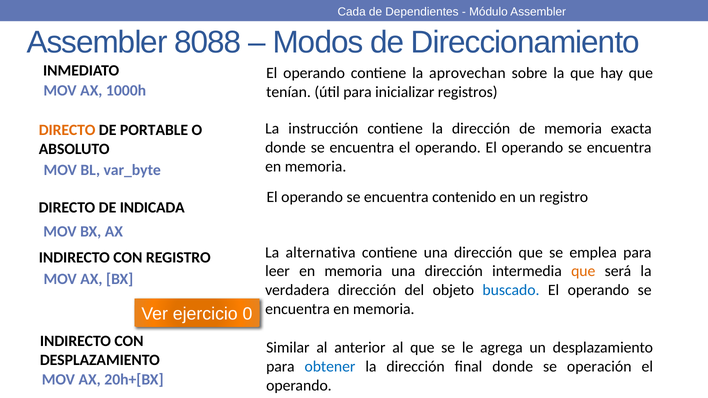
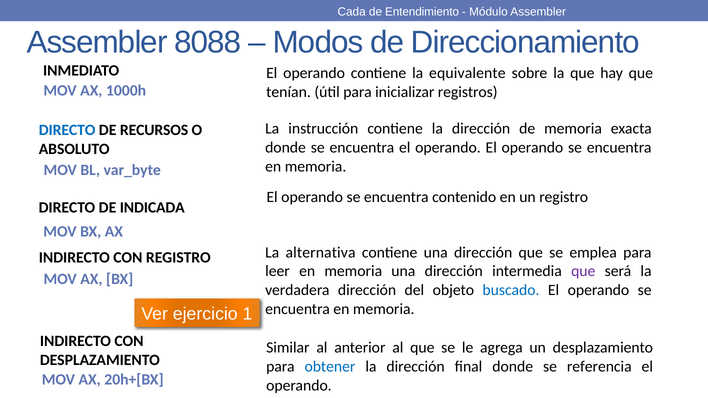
Dependientes: Dependientes -> Entendimiento
aprovechan: aprovechan -> equivalente
DIRECTO at (67, 130) colour: orange -> blue
PORTABLE: PORTABLE -> RECURSOS
que at (583, 271) colour: orange -> purple
0: 0 -> 1
operación: operación -> referencia
